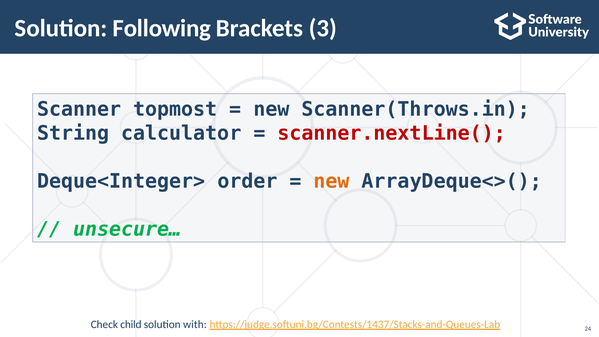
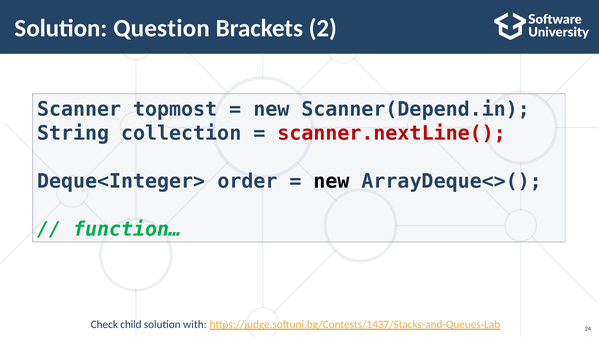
Following: Following -> Question
3: 3 -> 2
Scanner(Throws.in: Scanner(Throws.in -> Scanner(Depend.in
calculator: calculator -> collection
new at (332, 181) colour: orange -> black
unsecure…: unsecure… -> function…
